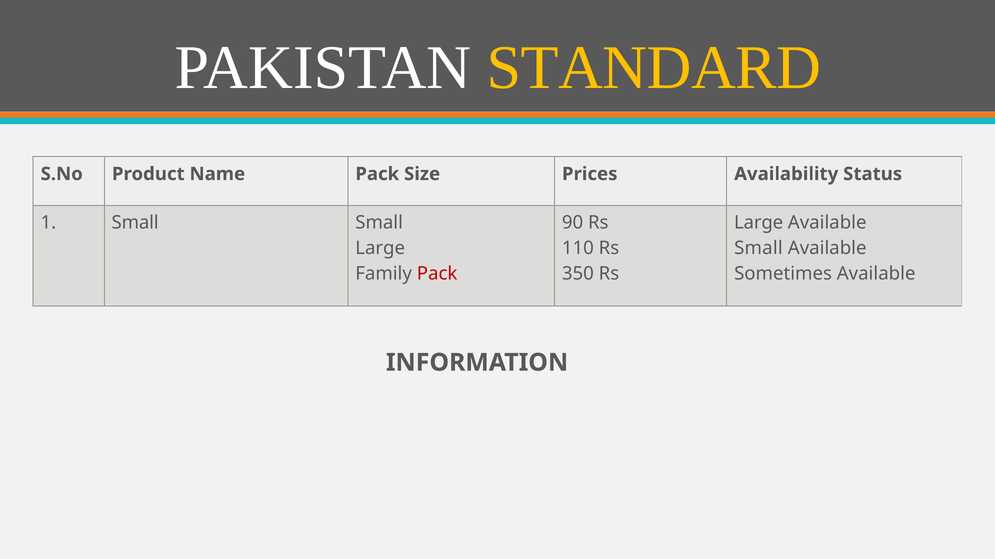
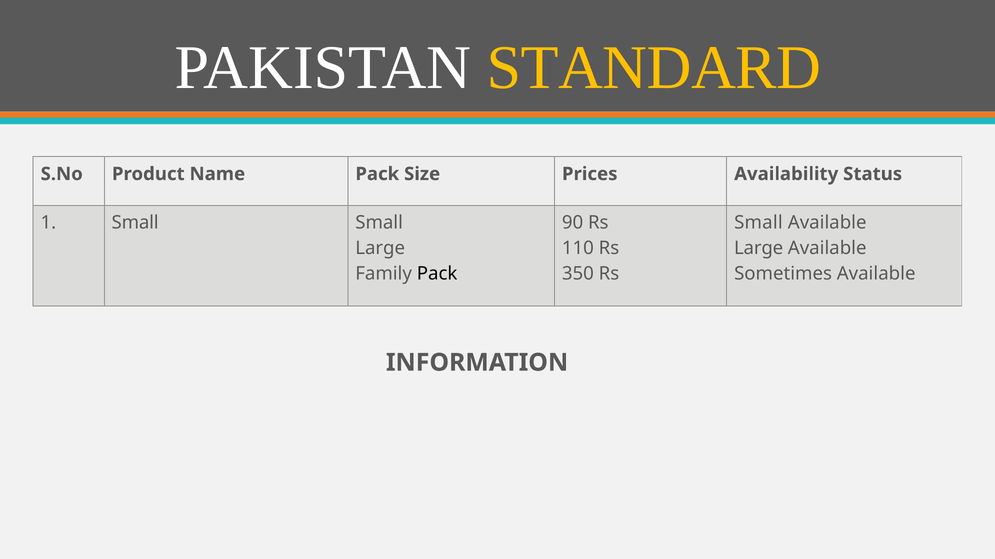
Large at (759, 223): Large -> Small
Small at (758, 248): Small -> Large
Pack at (437, 274) colour: red -> black
